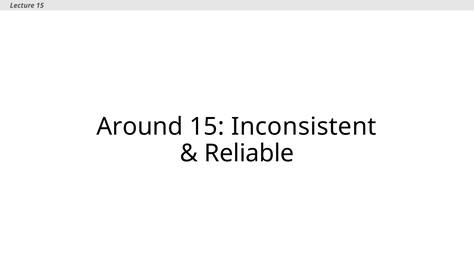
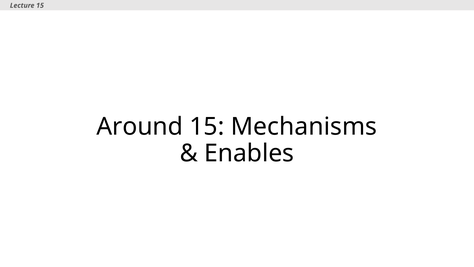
Inconsistent: Inconsistent -> Mechanisms
Reliable: Reliable -> Enables
